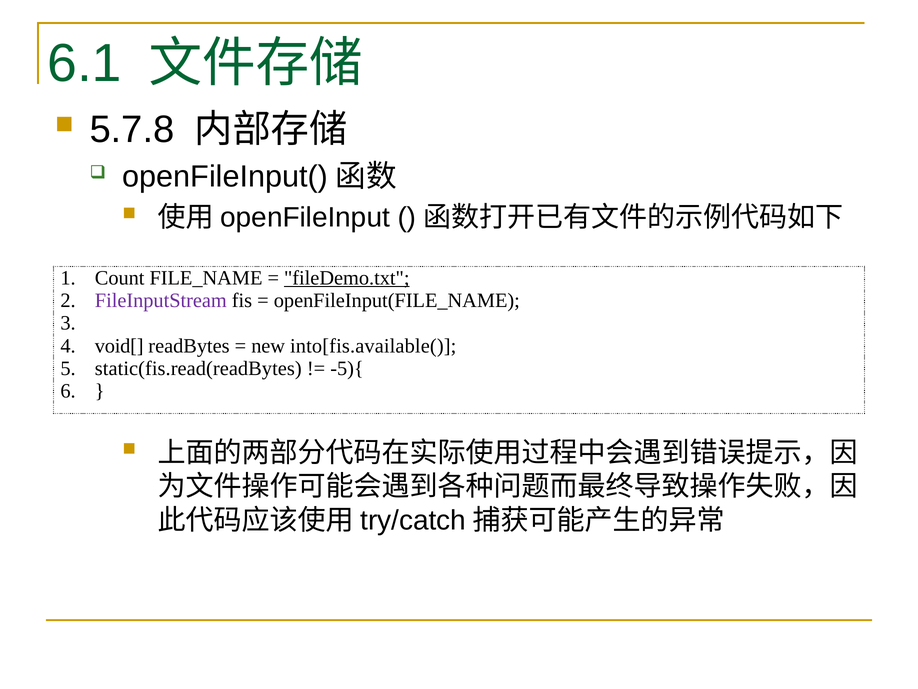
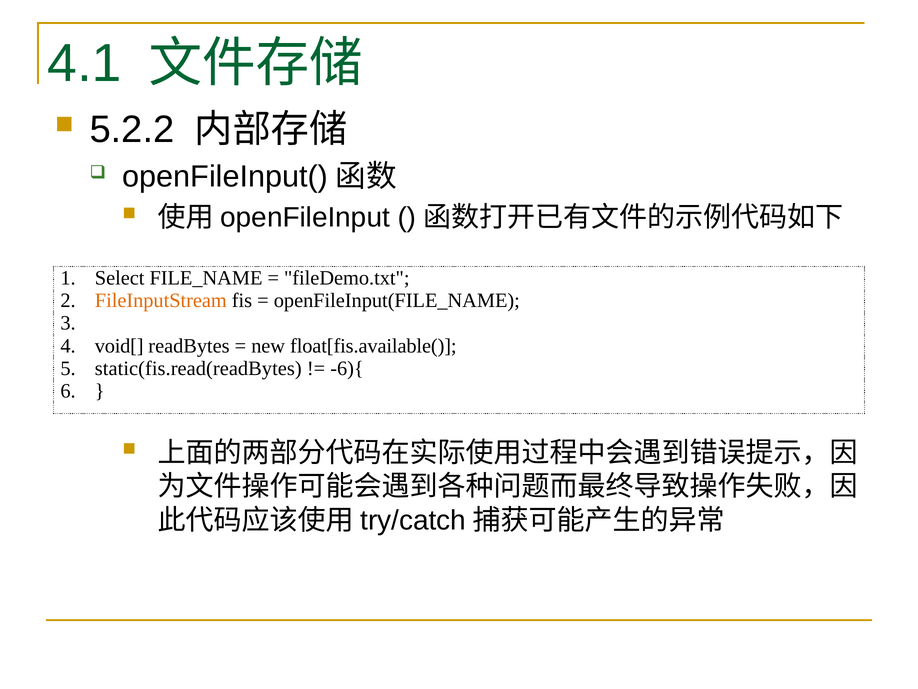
6.1: 6.1 -> 4.1
5.7.8: 5.7.8 -> 5.2.2
Count: Count -> Select
fileDemo.txt underline: present -> none
FileInputStream colour: purple -> orange
into[fis.available(: into[fis.available( -> float[fis.available(
-5){: -5){ -> -6){
